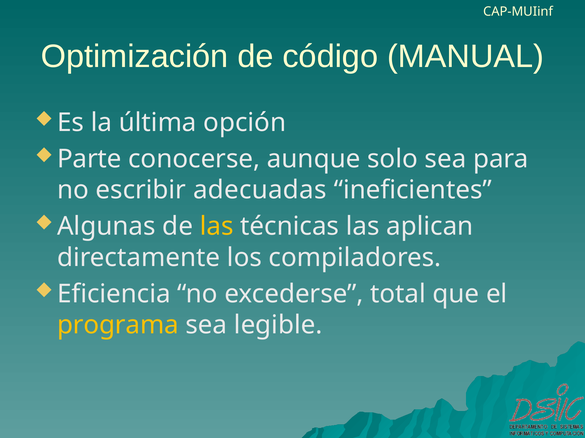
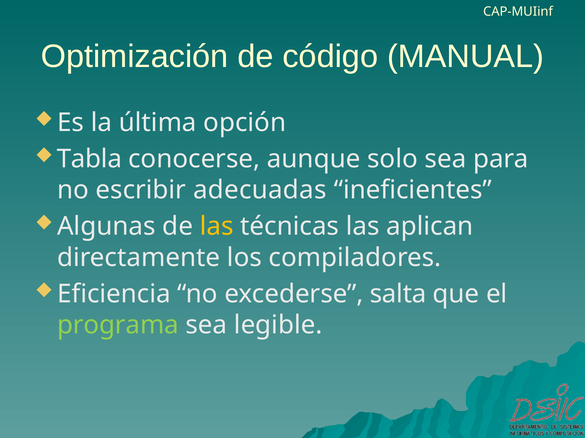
Parte: Parte -> Tabla
total: total -> salta
programa colour: yellow -> light green
